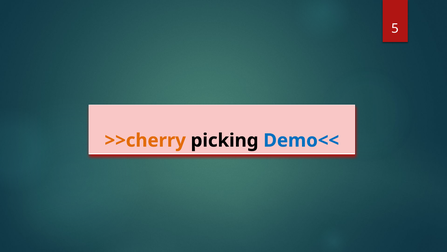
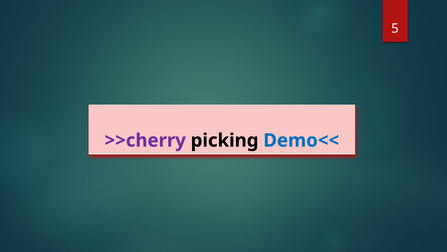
>>cherry colour: orange -> purple
